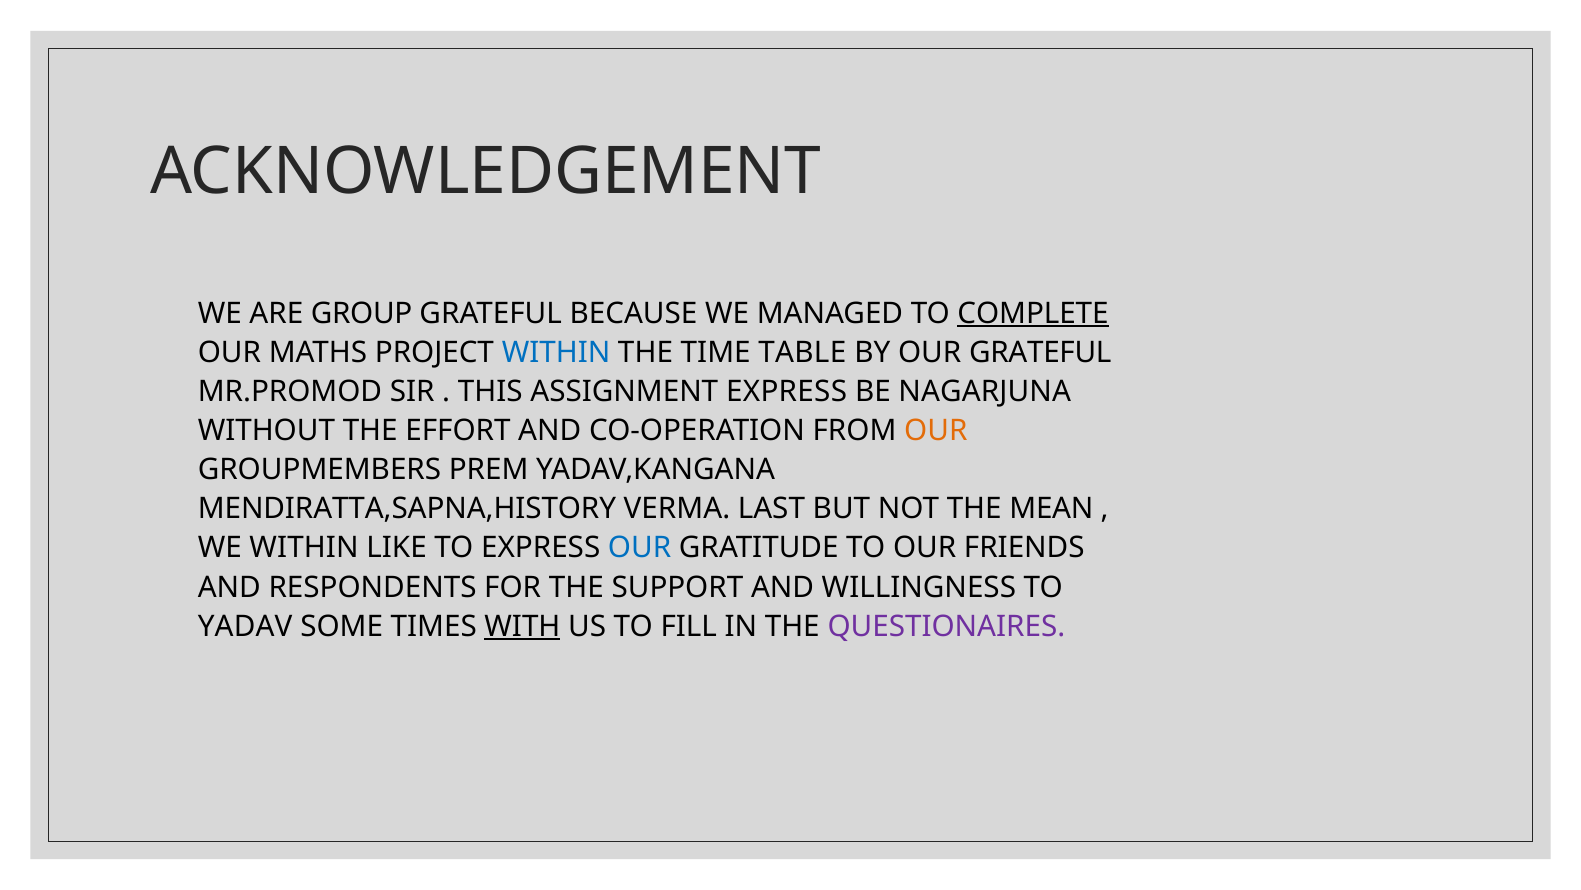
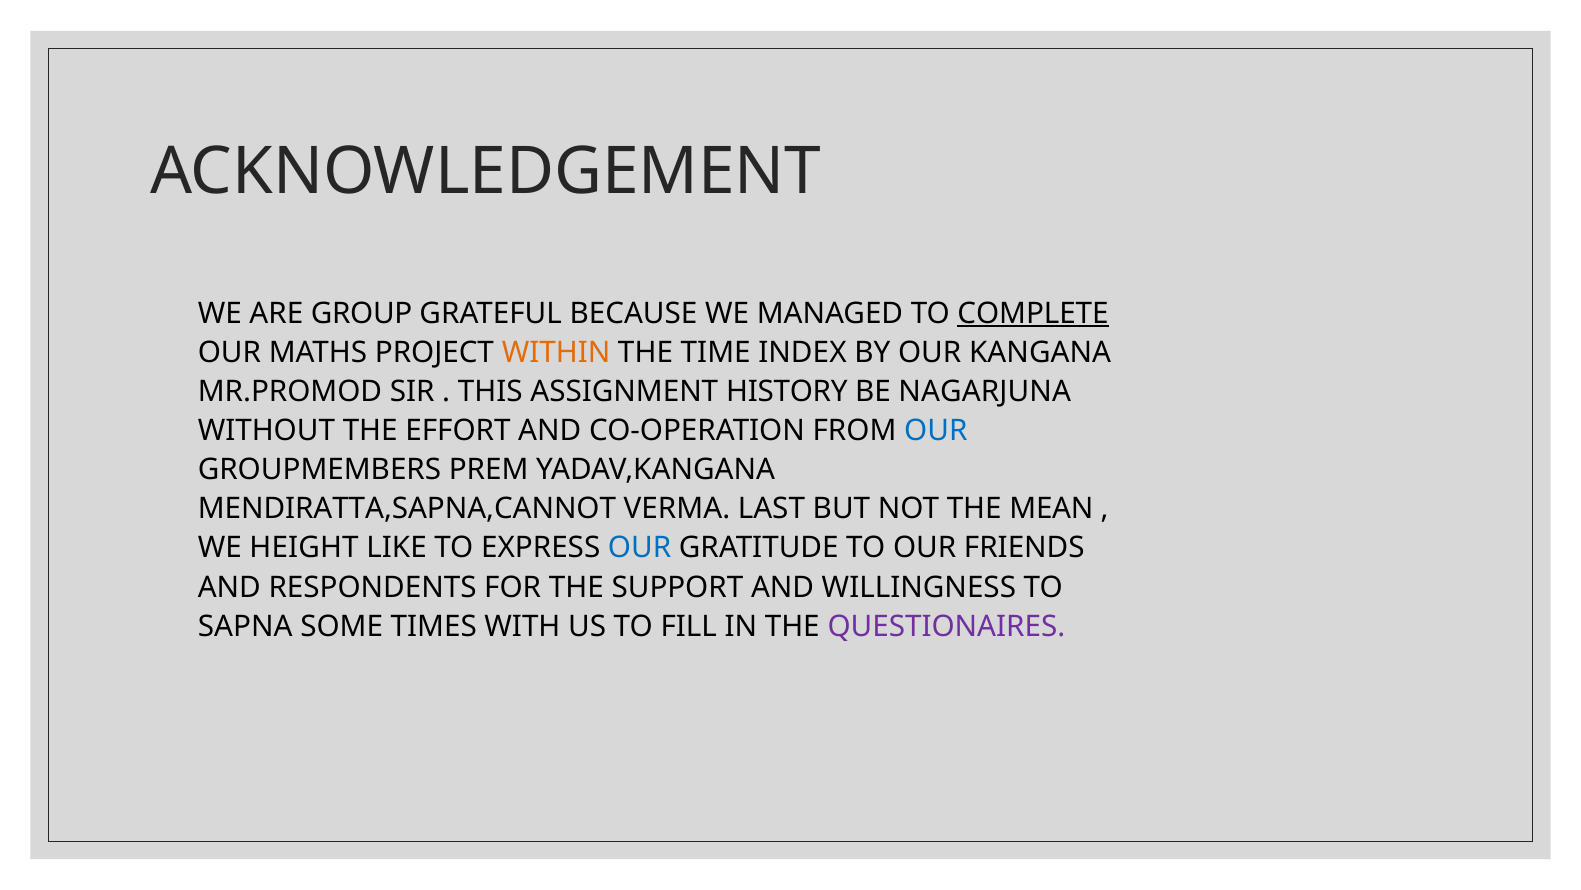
WITHIN at (556, 352) colour: blue -> orange
TABLE: TABLE -> INDEX
OUR GRATEFUL: GRATEFUL -> KANGANA
ASSIGNMENT EXPRESS: EXPRESS -> HISTORY
OUR at (936, 430) colour: orange -> blue
MENDIRATTA,SAPNA,HISTORY: MENDIRATTA,SAPNA,HISTORY -> MENDIRATTA,SAPNA,CANNOT
WE WITHIN: WITHIN -> HEIGHT
YADAV: YADAV -> SAPNA
WITH underline: present -> none
